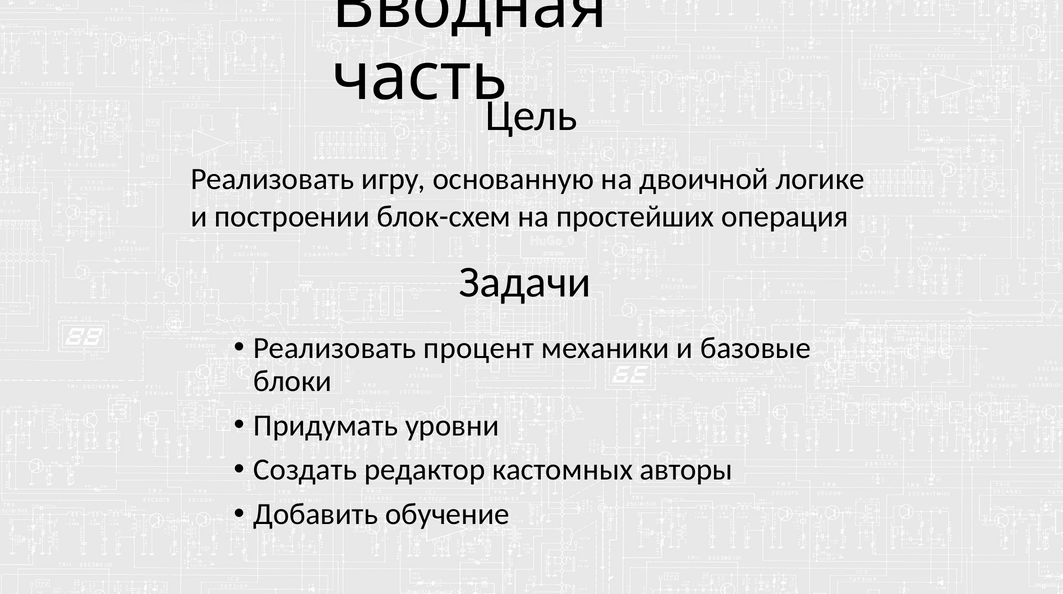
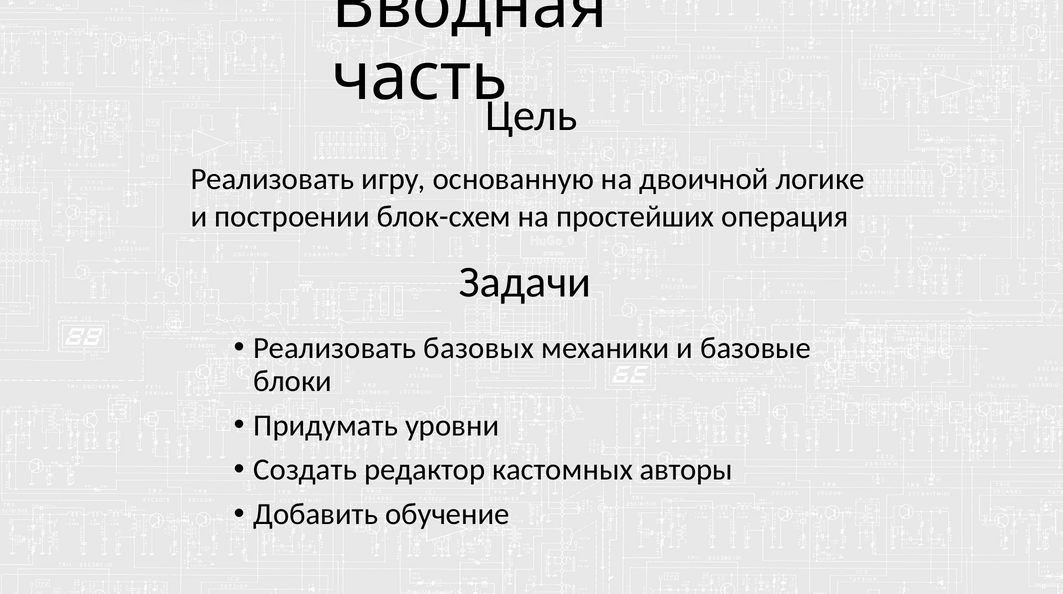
процент: процент -> базовых
